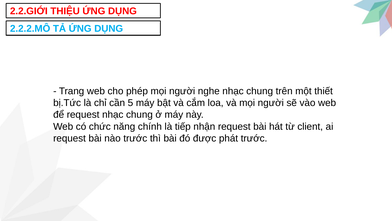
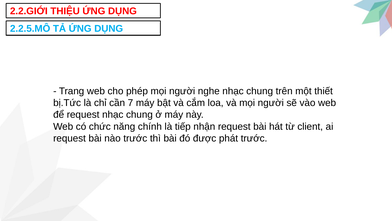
2.2.2.MÔ: 2.2.2.MÔ -> 2.2.5.MÔ
5: 5 -> 7
